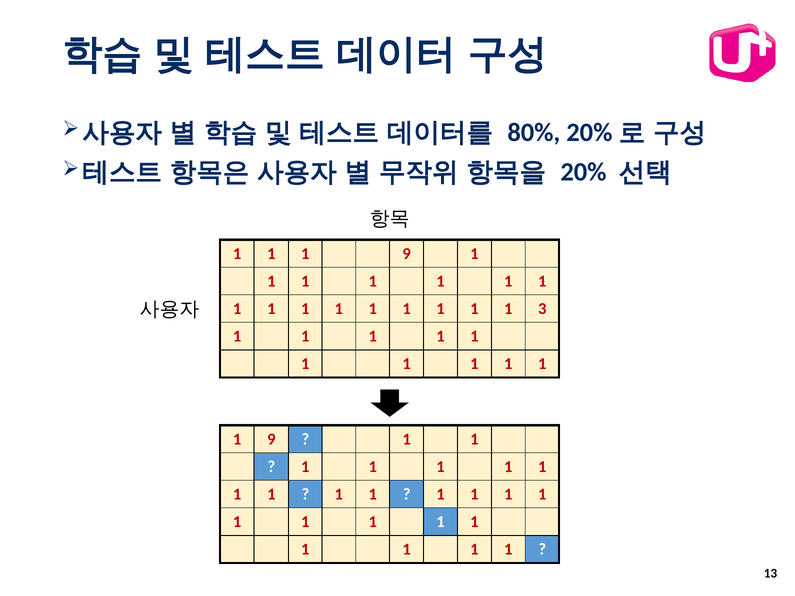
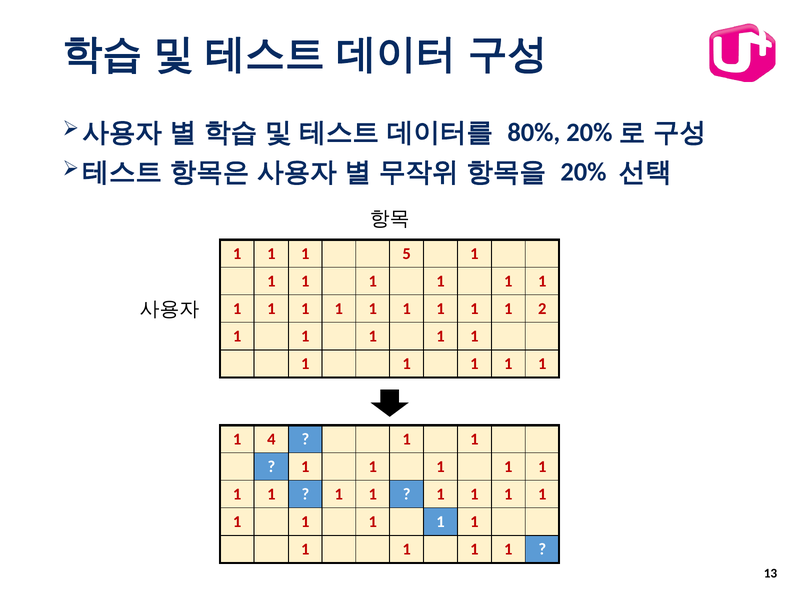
1 1 9: 9 -> 5
3: 3 -> 2
9 at (271, 439): 9 -> 4
